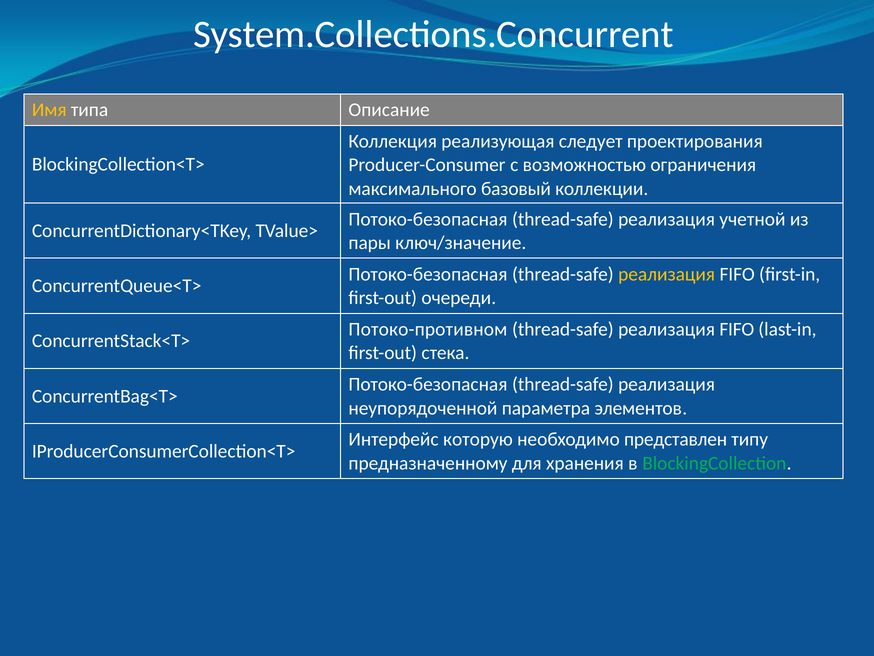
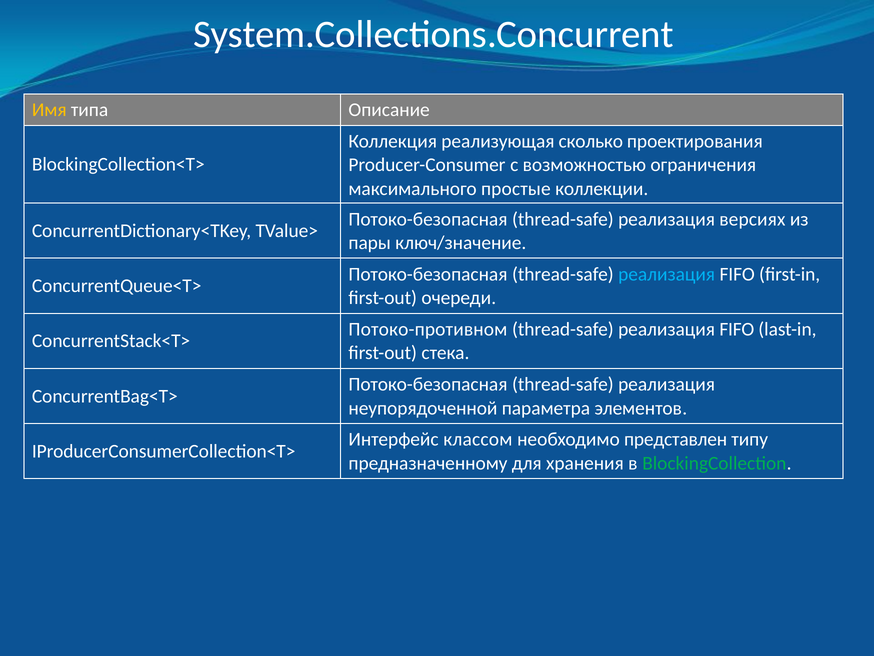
следует: следует -> сколько
базовый: базовый -> простые
учетной: учетной -> версиях
реализация at (667, 274) colour: yellow -> light blue
которую: которую -> классом
